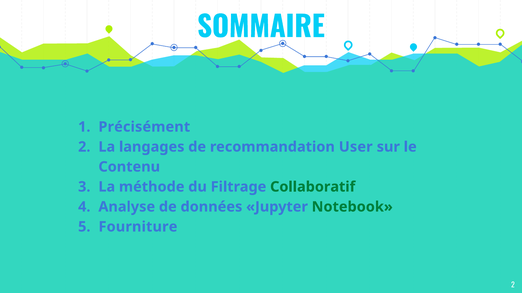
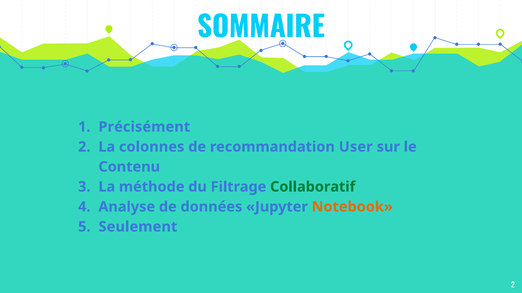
langages: langages -> colonnes
Notebook colour: green -> orange
Fourniture: Fourniture -> Seulement
